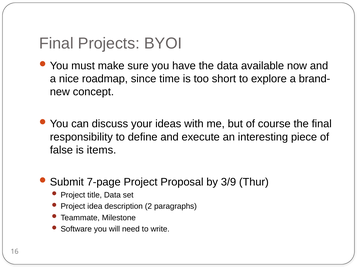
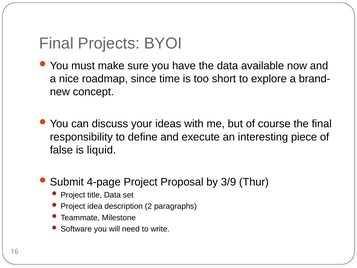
items: items -> liquid
7-page: 7-page -> 4-page
